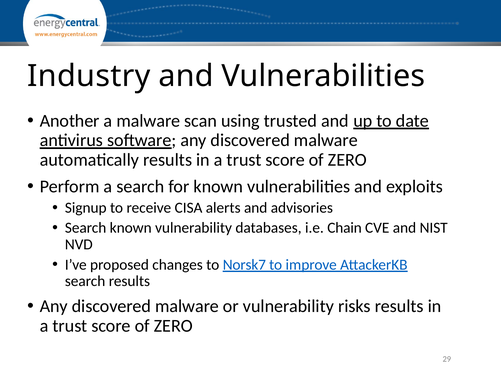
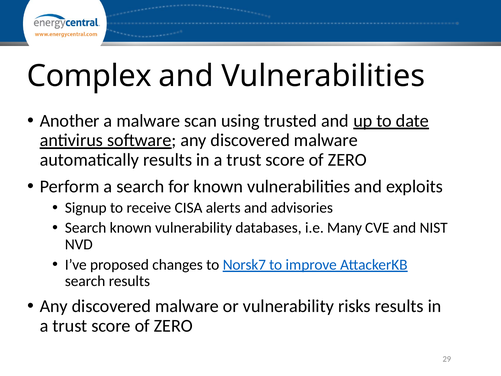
Industry: Industry -> Complex
Chain: Chain -> Many
